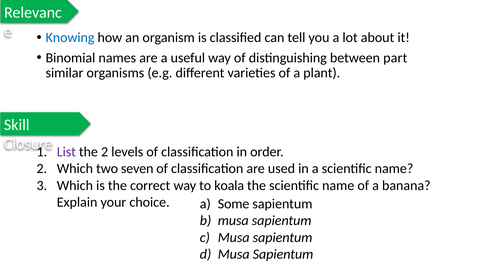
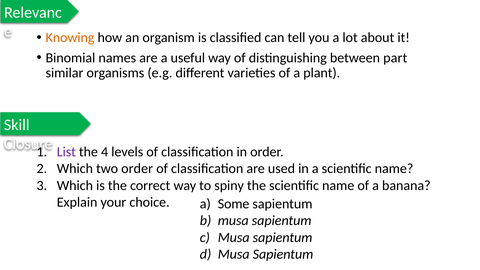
Knowing colour: blue -> orange
the 2: 2 -> 4
two seven: seven -> order
koala: koala -> spiny
